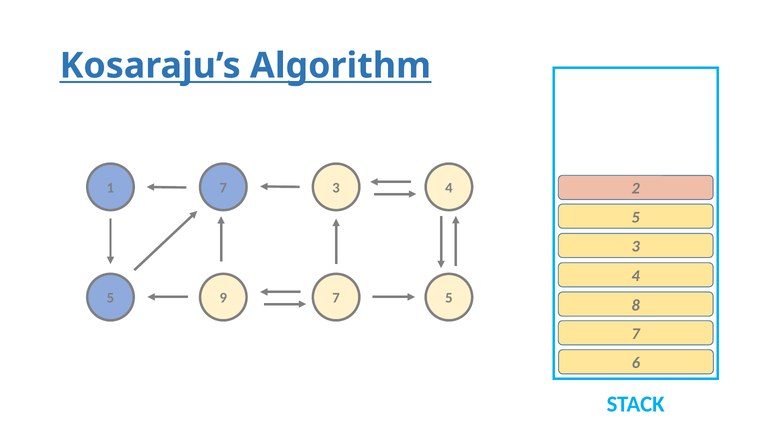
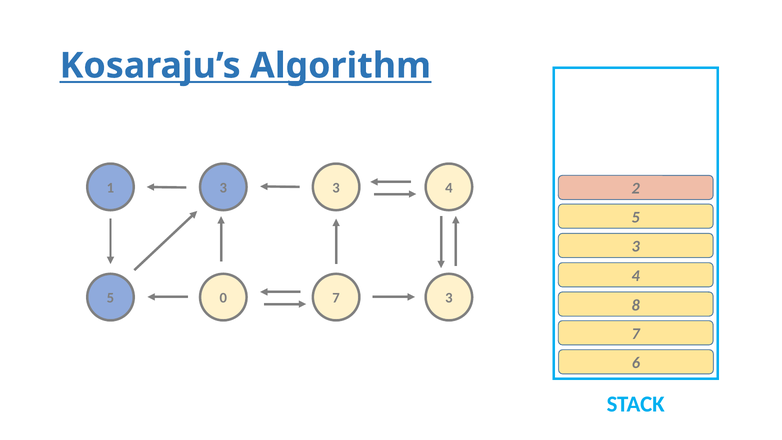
1 7: 7 -> 3
9: 9 -> 0
7 5: 5 -> 3
